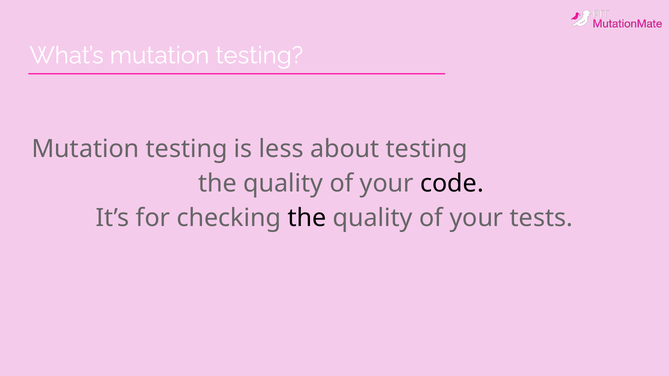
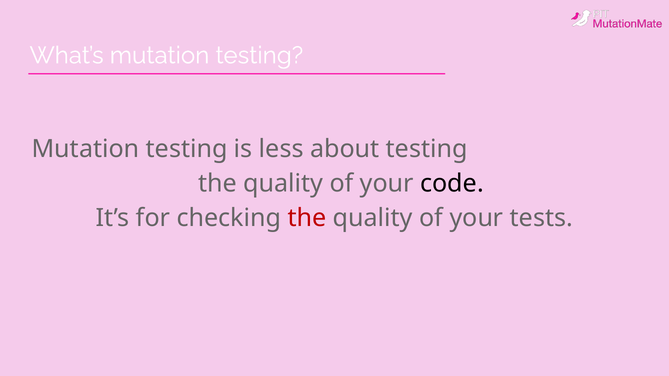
the at (307, 218) colour: black -> red
